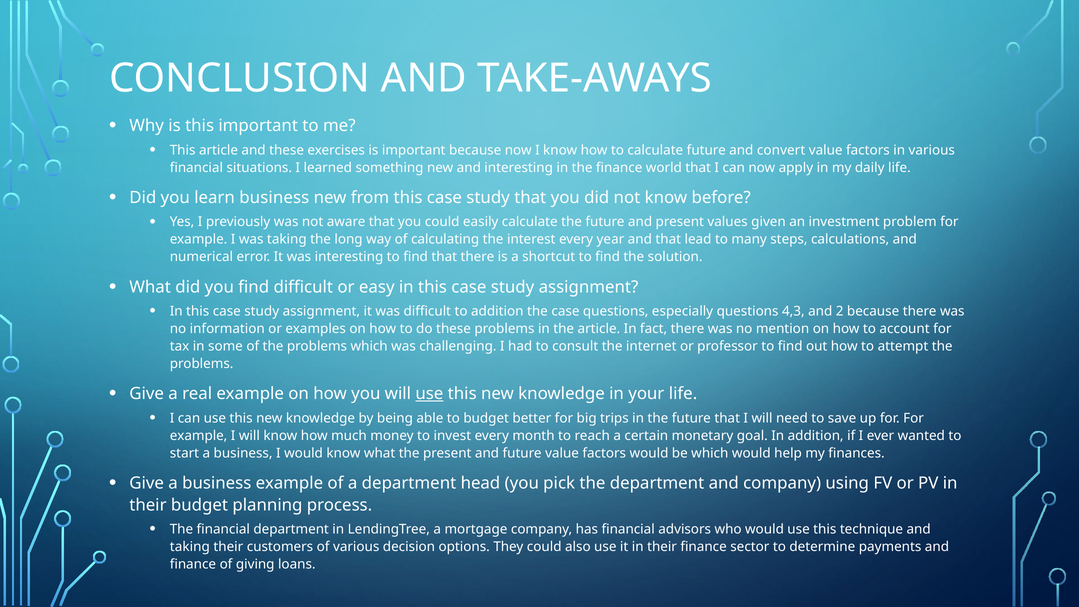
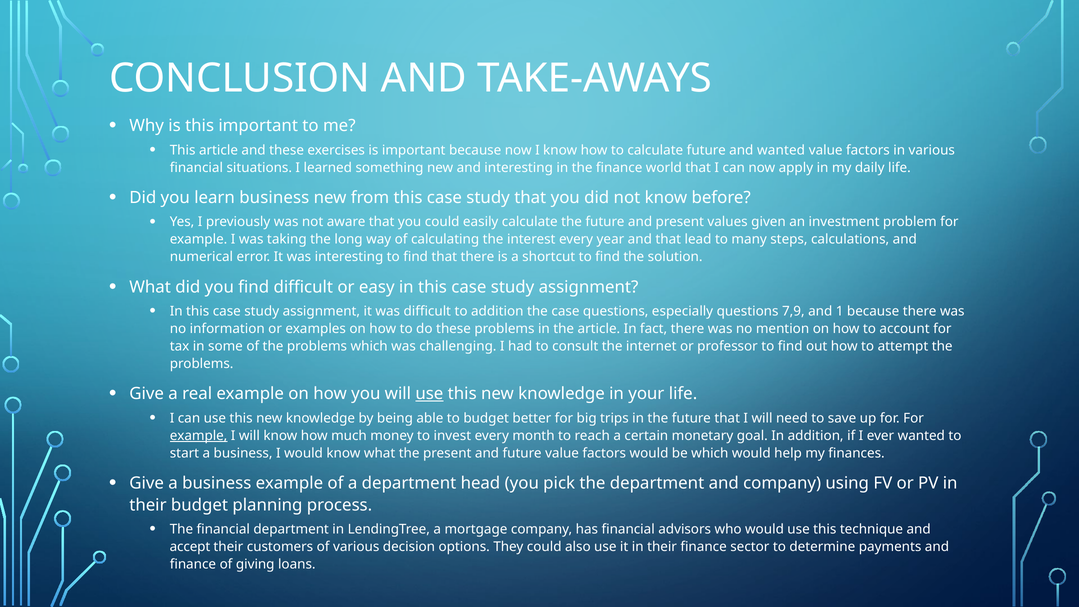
and convert: convert -> wanted
4,3: 4,3 -> 7,9
2: 2 -> 1
example at (199, 436) underline: none -> present
taking at (190, 547): taking -> accept
